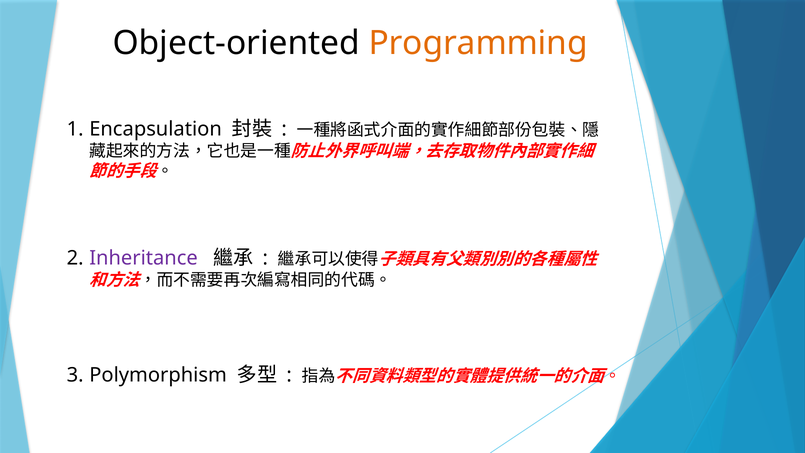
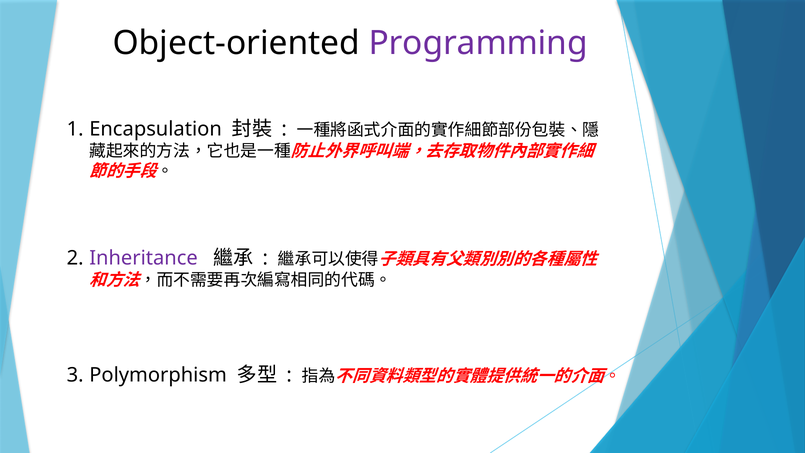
Programming colour: orange -> purple
